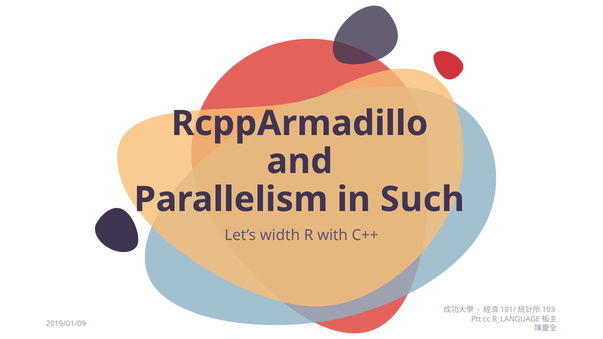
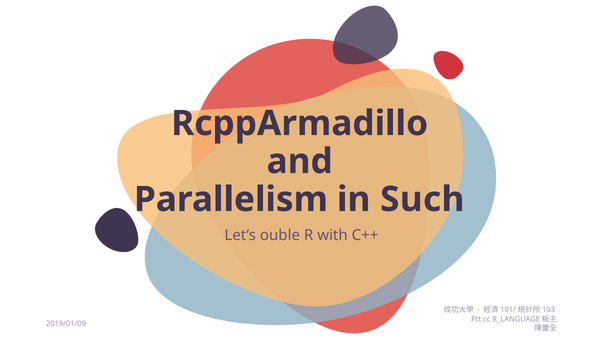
width: width -> ouble
